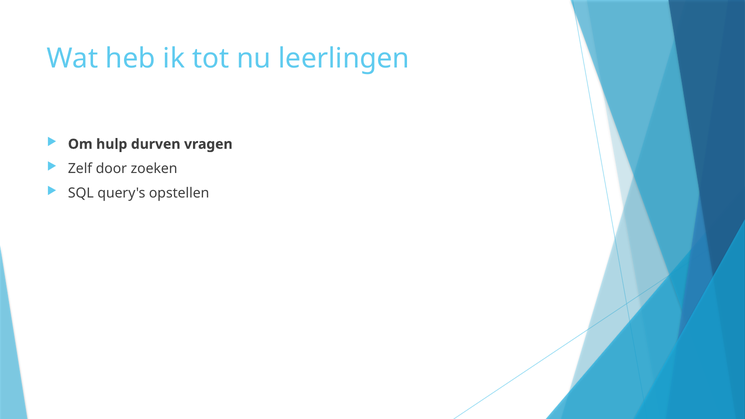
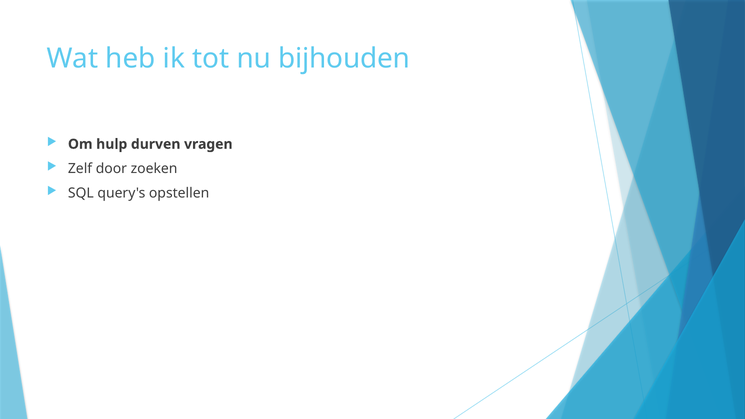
leerlingen: leerlingen -> bijhouden
